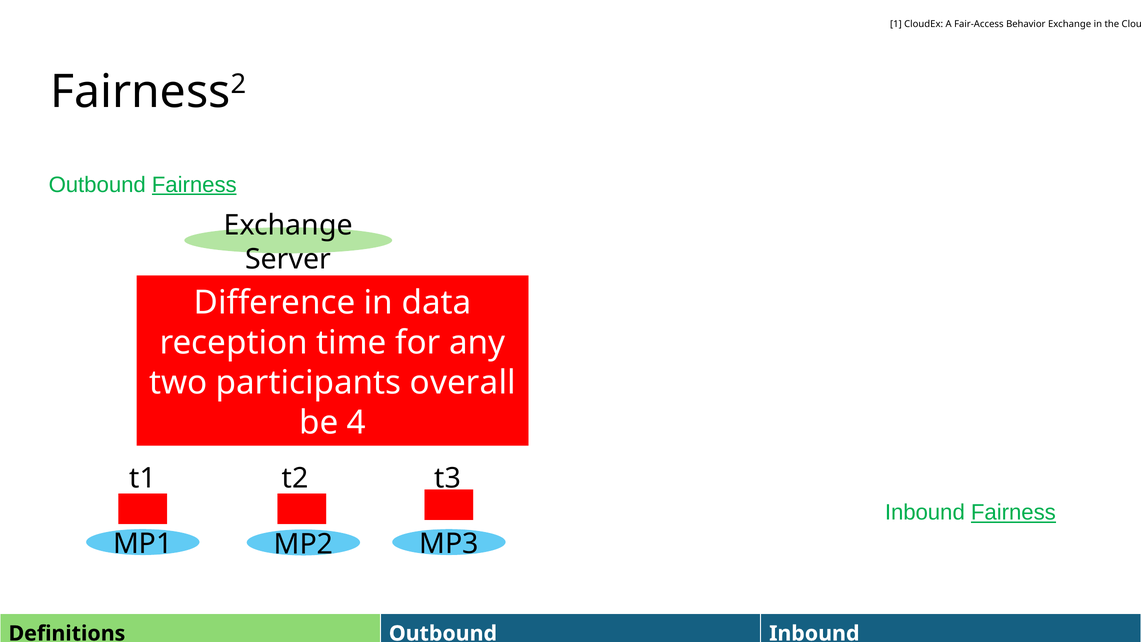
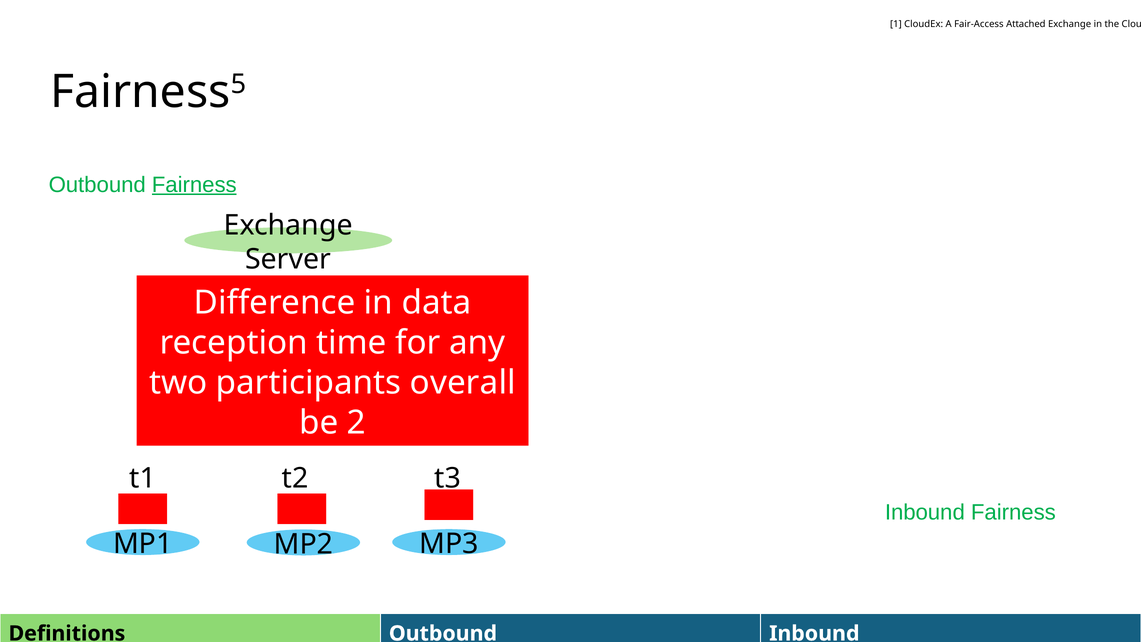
Behavior: Behavior -> Attached
2: 2 -> 5
4: 4 -> 2
Fairness at (1013, 512) underline: present -> none
